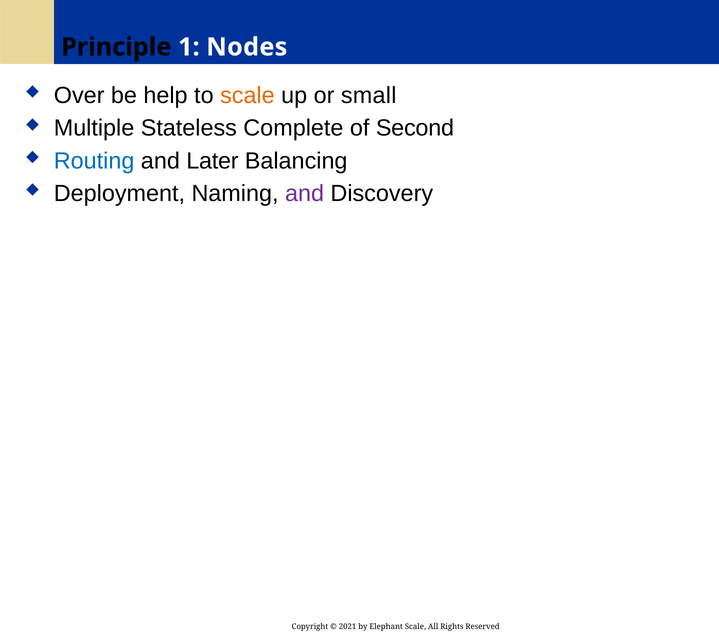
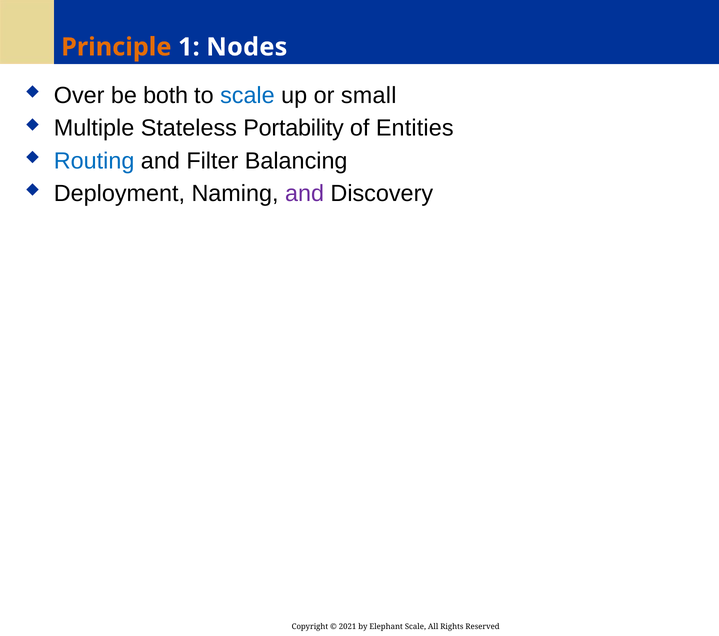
Principle colour: black -> orange
help: help -> both
scale at (247, 96) colour: orange -> blue
Complete: Complete -> Portability
Second: Second -> Entities
Later: Later -> Filter
